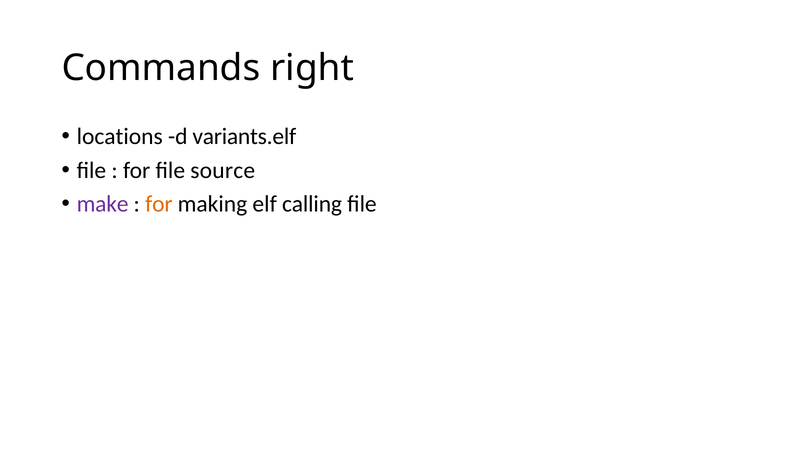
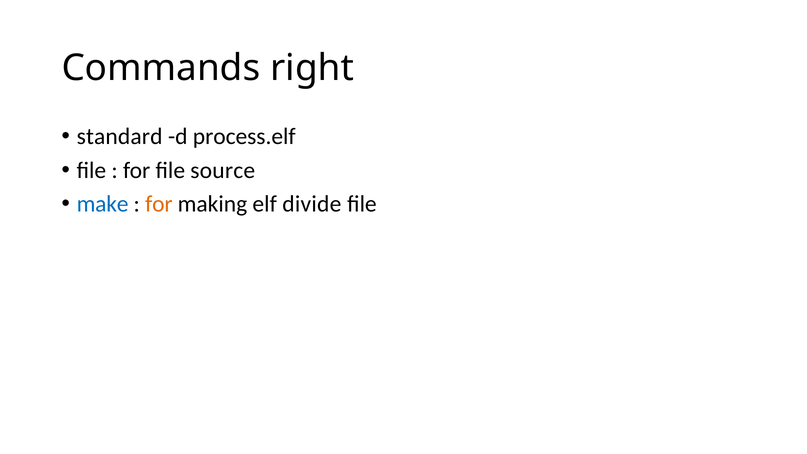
locations: locations -> standard
variants.elf: variants.elf -> process.elf
make colour: purple -> blue
calling: calling -> divide
